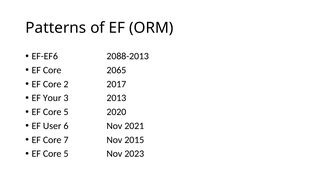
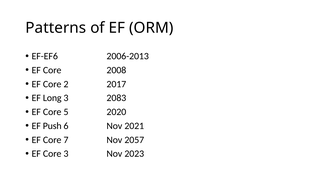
2088-2013: 2088-2013 -> 2006-2013
2065: 2065 -> 2008
Your: Your -> Long
2013: 2013 -> 2083
User: User -> Push
2015: 2015 -> 2057
5 at (66, 154): 5 -> 3
